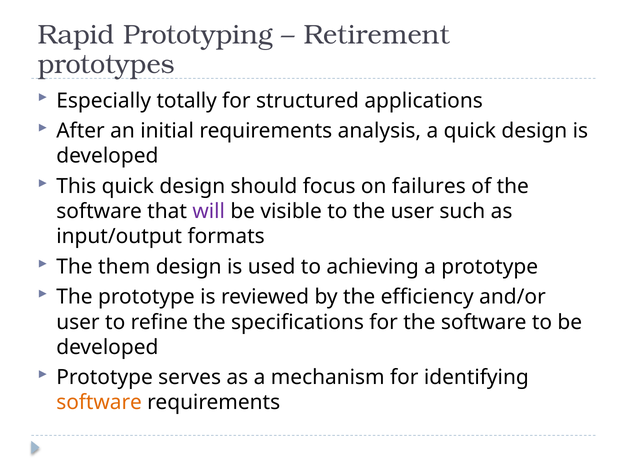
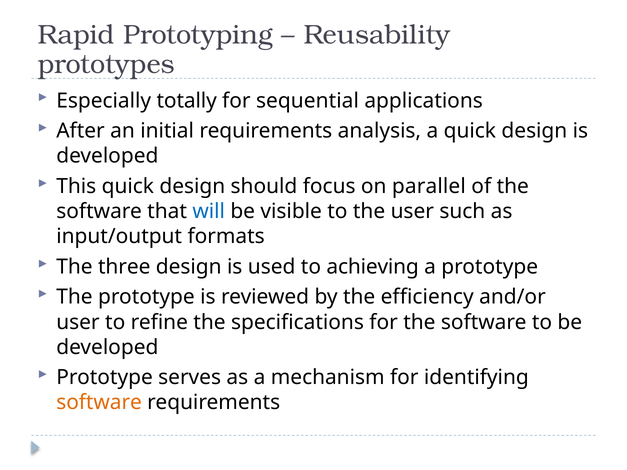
Retirement: Retirement -> Reusability
structured: structured -> sequential
failures: failures -> parallel
will colour: purple -> blue
them: them -> three
